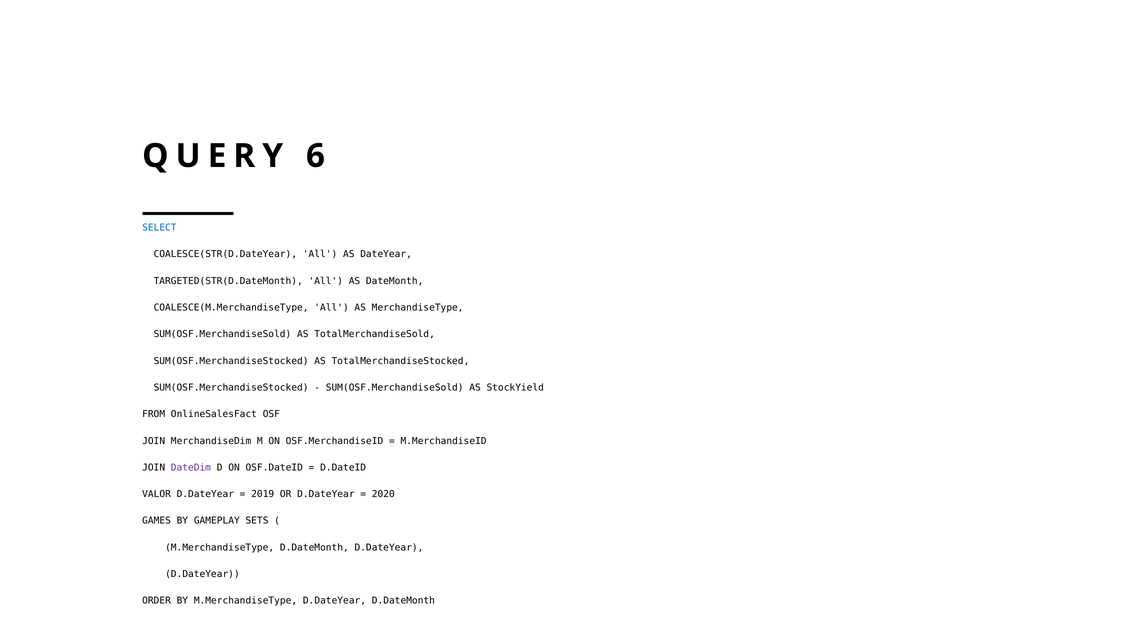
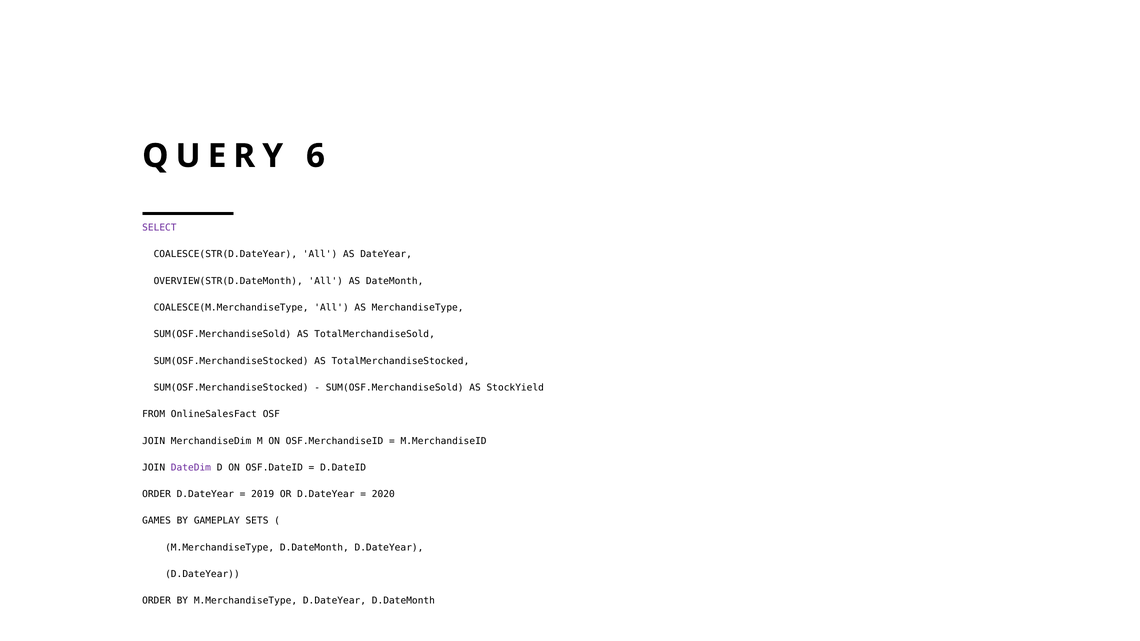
SELECT colour: blue -> purple
TARGETED(STR(D.DateMonth: TARGETED(STR(D.DateMonth -> OVERVIEW(STR(D.DateMonth
VALOR at (157, 494): VALOR -> ORDER
